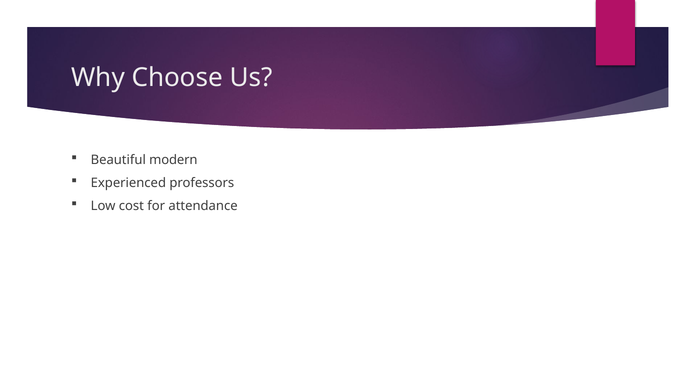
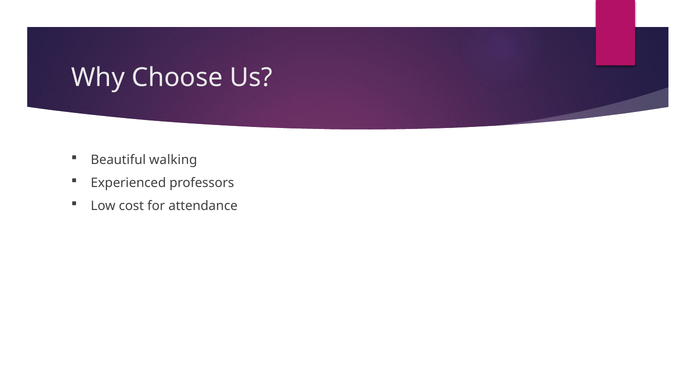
modern: modern -> walking
